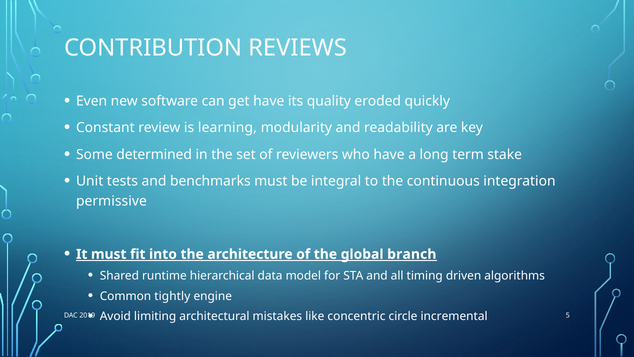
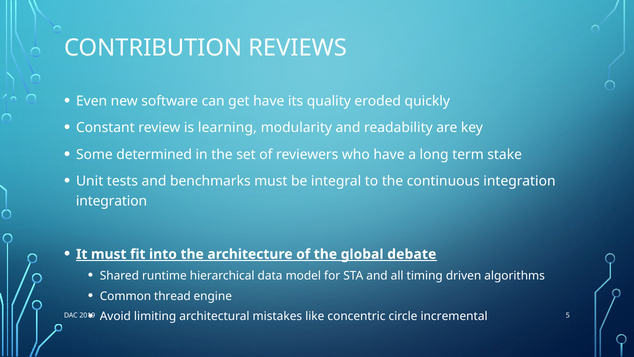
permissive at (111, 201): permissive -> integration
branch: branch -> debate
tightly: tightly -> thread
